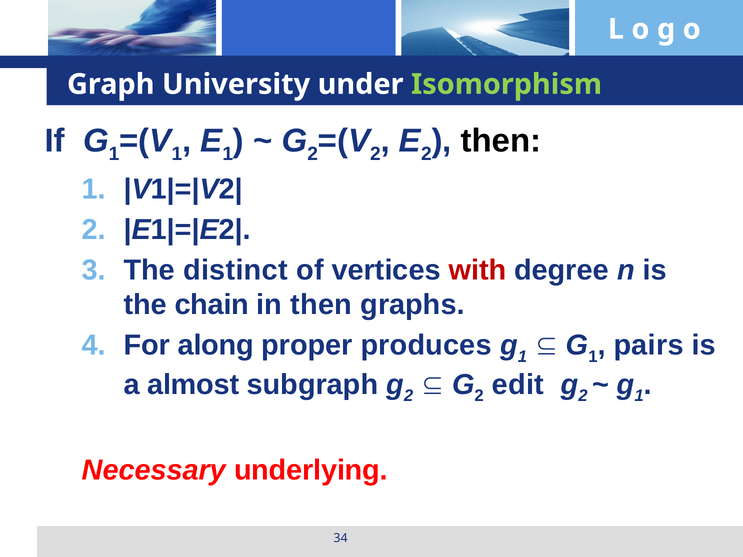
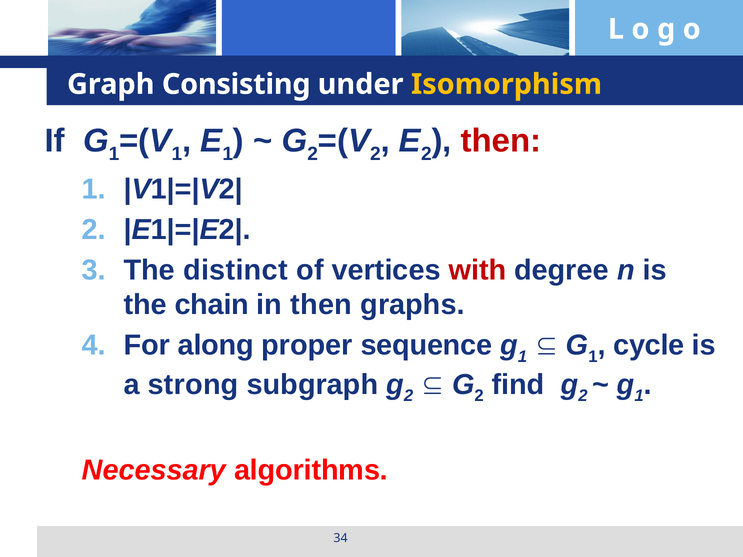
University: University -> Consisting
Isomorphism colour: light green -> yellow
then at (501, 141) colour: black -> red
produces: produces -> sequence
pairs: pairs -> cycle
almost: almost -> strong
edit: edit -> find
underlying: underlying -> algorithms
